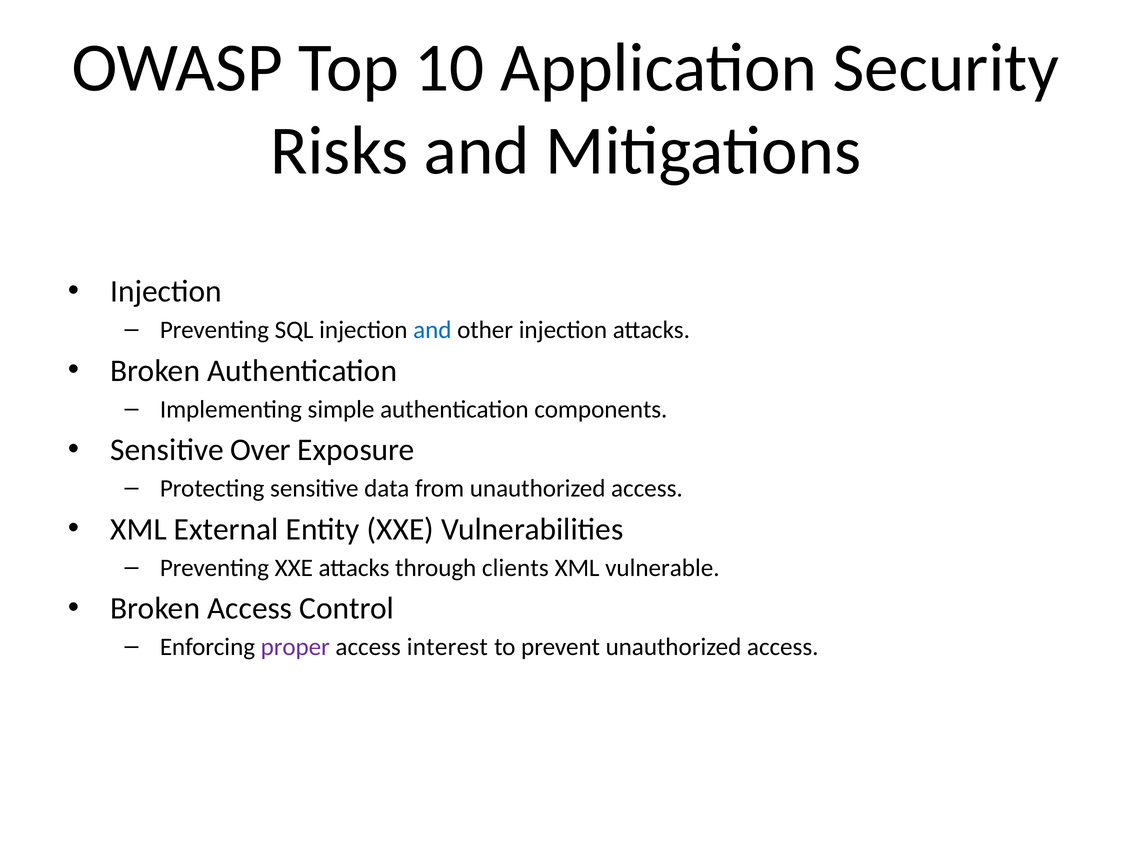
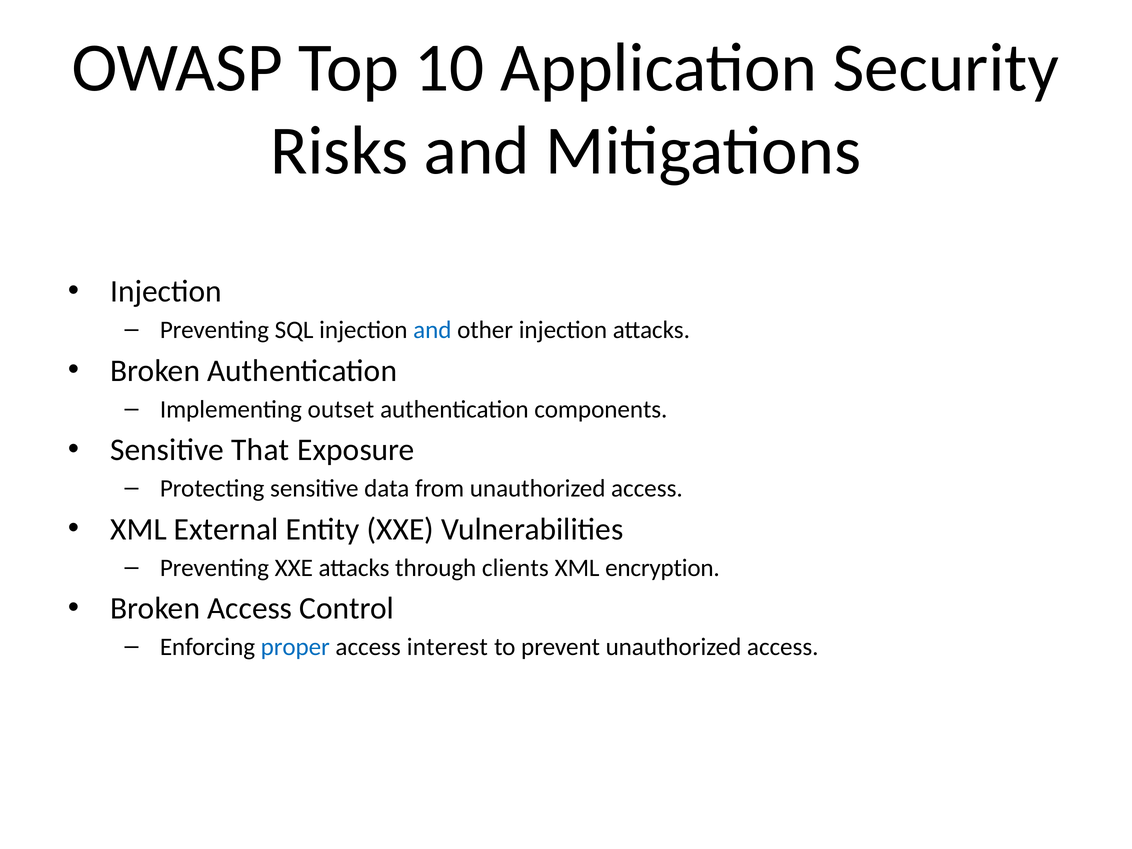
simple: simple -> outset
Over: Over -> That
vulnerable: vulnerable -> encryption
proper colour: purple -> blue
